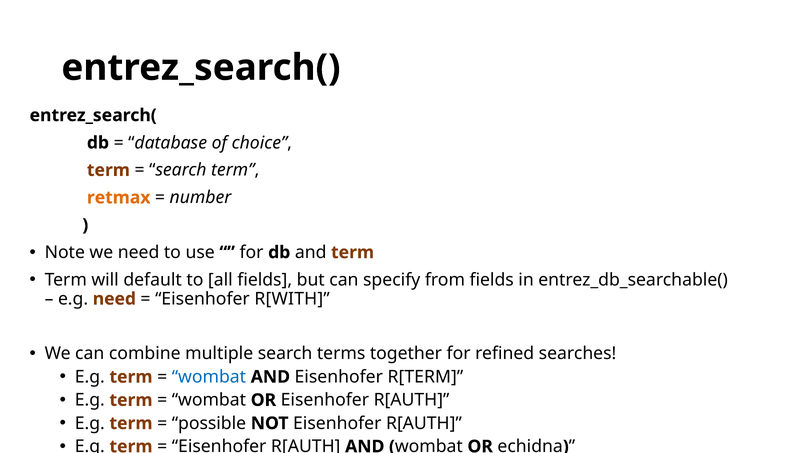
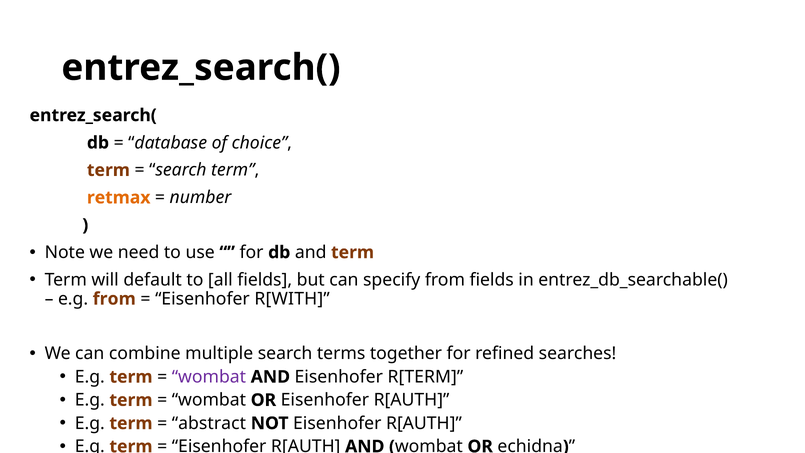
e.g need: need -> from
wombat at (209, 377) colour: blue -> purple
possible: possible -> abstract
